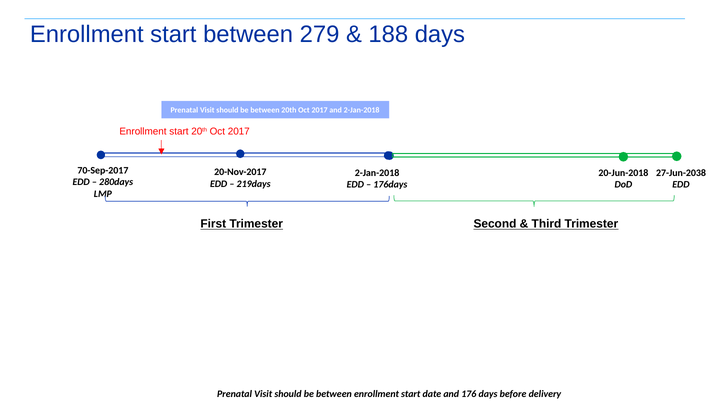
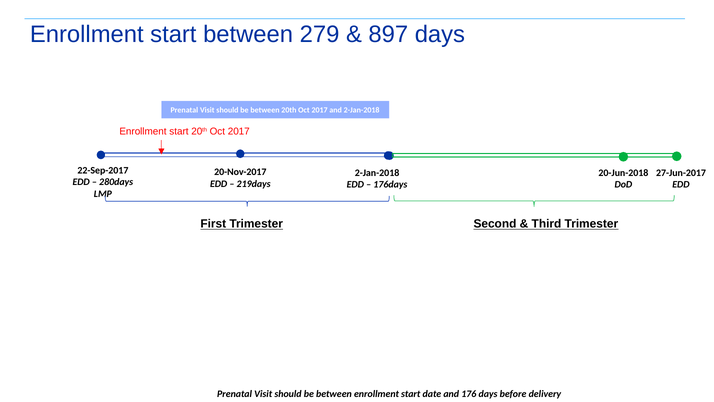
188: 188 -> 897
70-Sep-2017: 70-Sep-2017 -> 22-Sep-2017
27-Jun-2038: 27-Jun-2038 -> 27-Jun-2017
